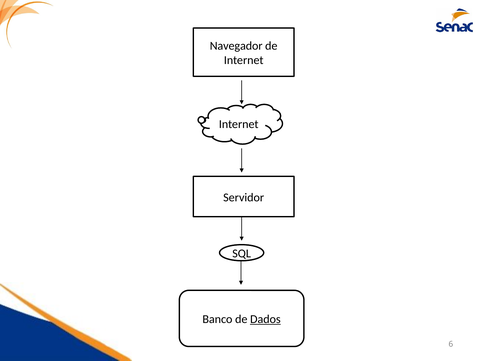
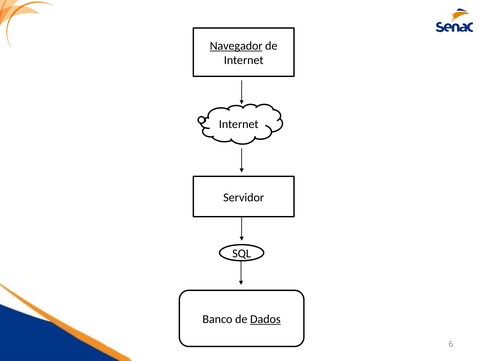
Navegador underline: none -> present
